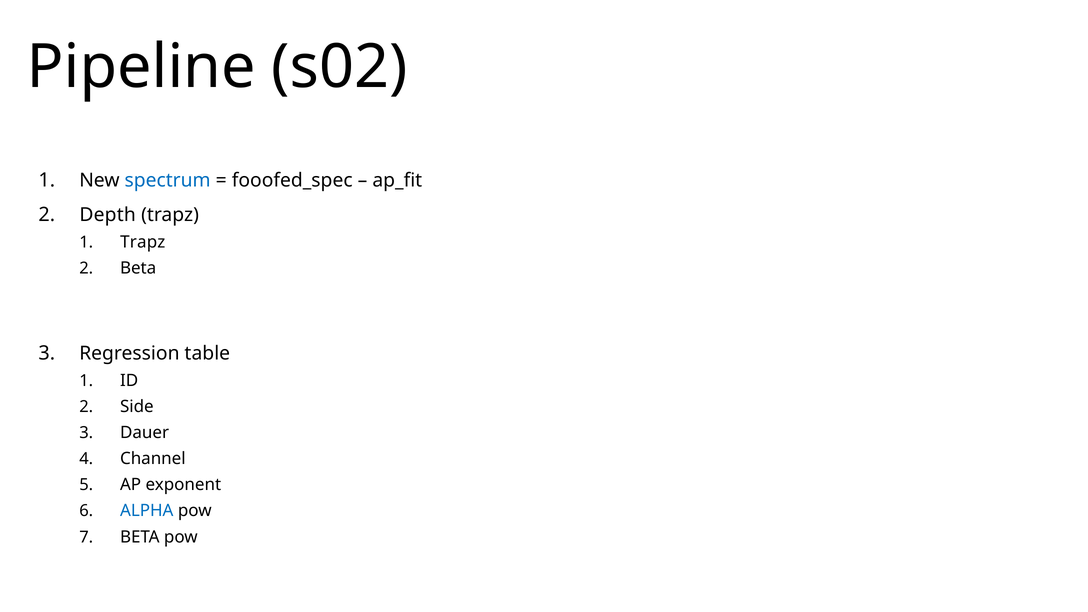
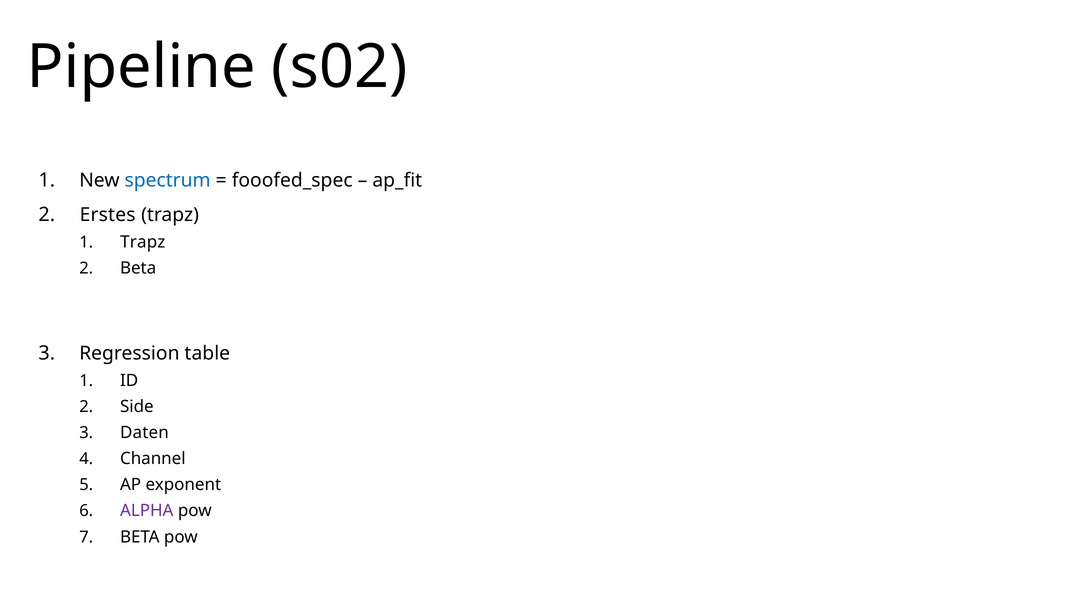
Depth: Depth -> Erstes
Dauer: Dauer -> Daten
ALPHA colour: blue -> purple
